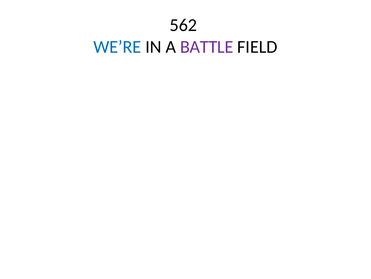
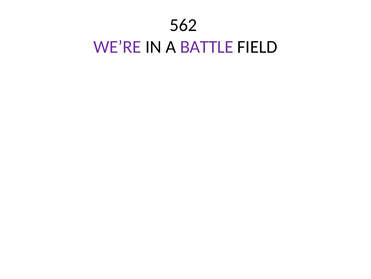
WE’RE colour: blue -> purple
